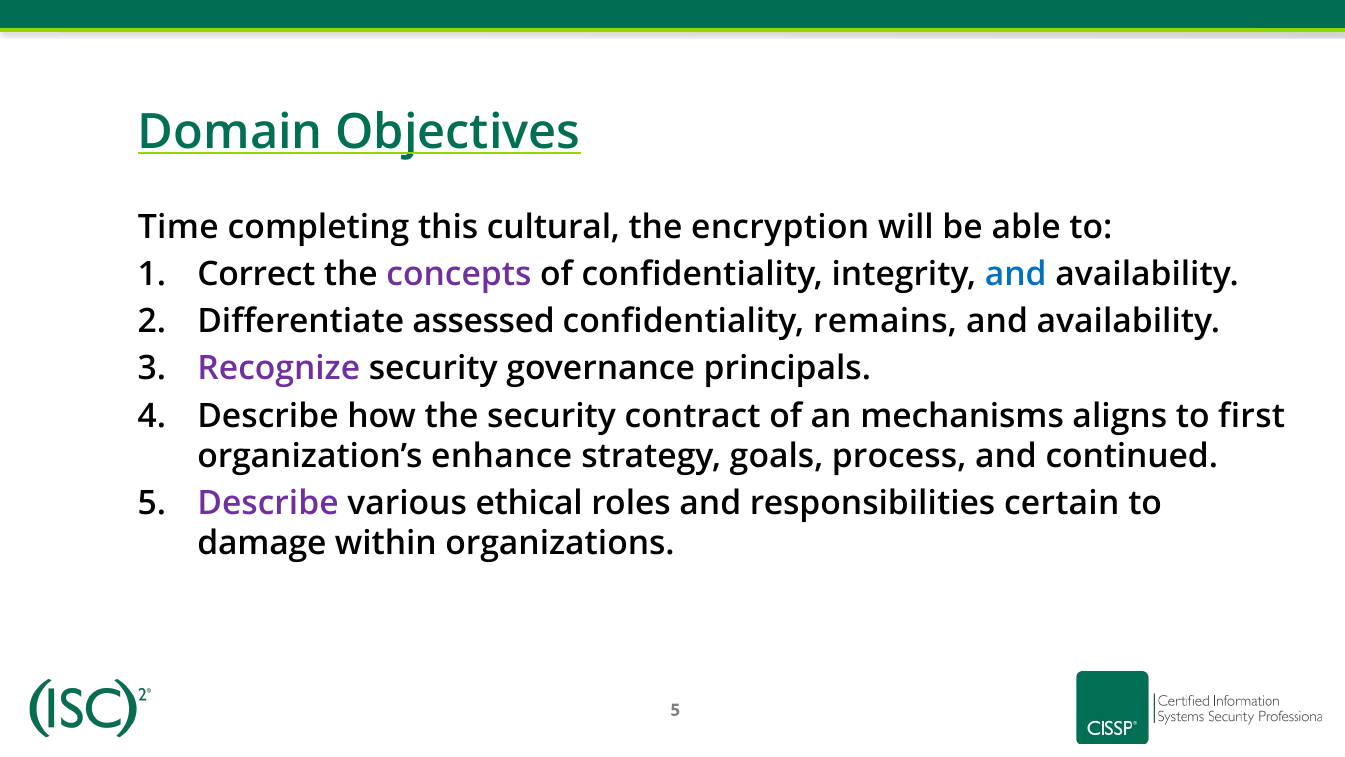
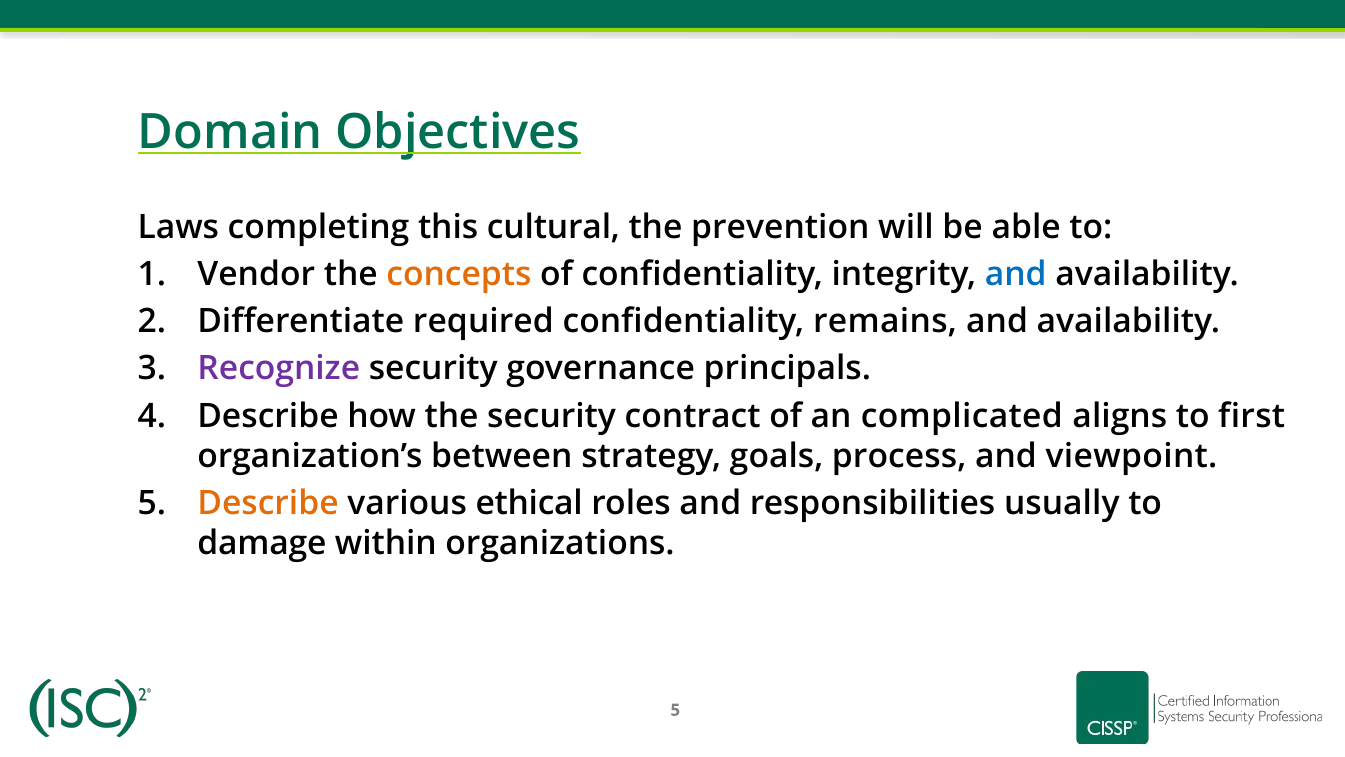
Time: Time -> Laws
encryption: encryption -> prevention
Correct: Correct -> Vendor
concepts colour: purple -> orange
assessed: assessed -> required
mechanisms: mechanisms -> complicated
enhance: enhance -> between
continued: continued -> viewpoint
Describe at (268, 503) colour: purple -> orange
certain: certain -> usually
